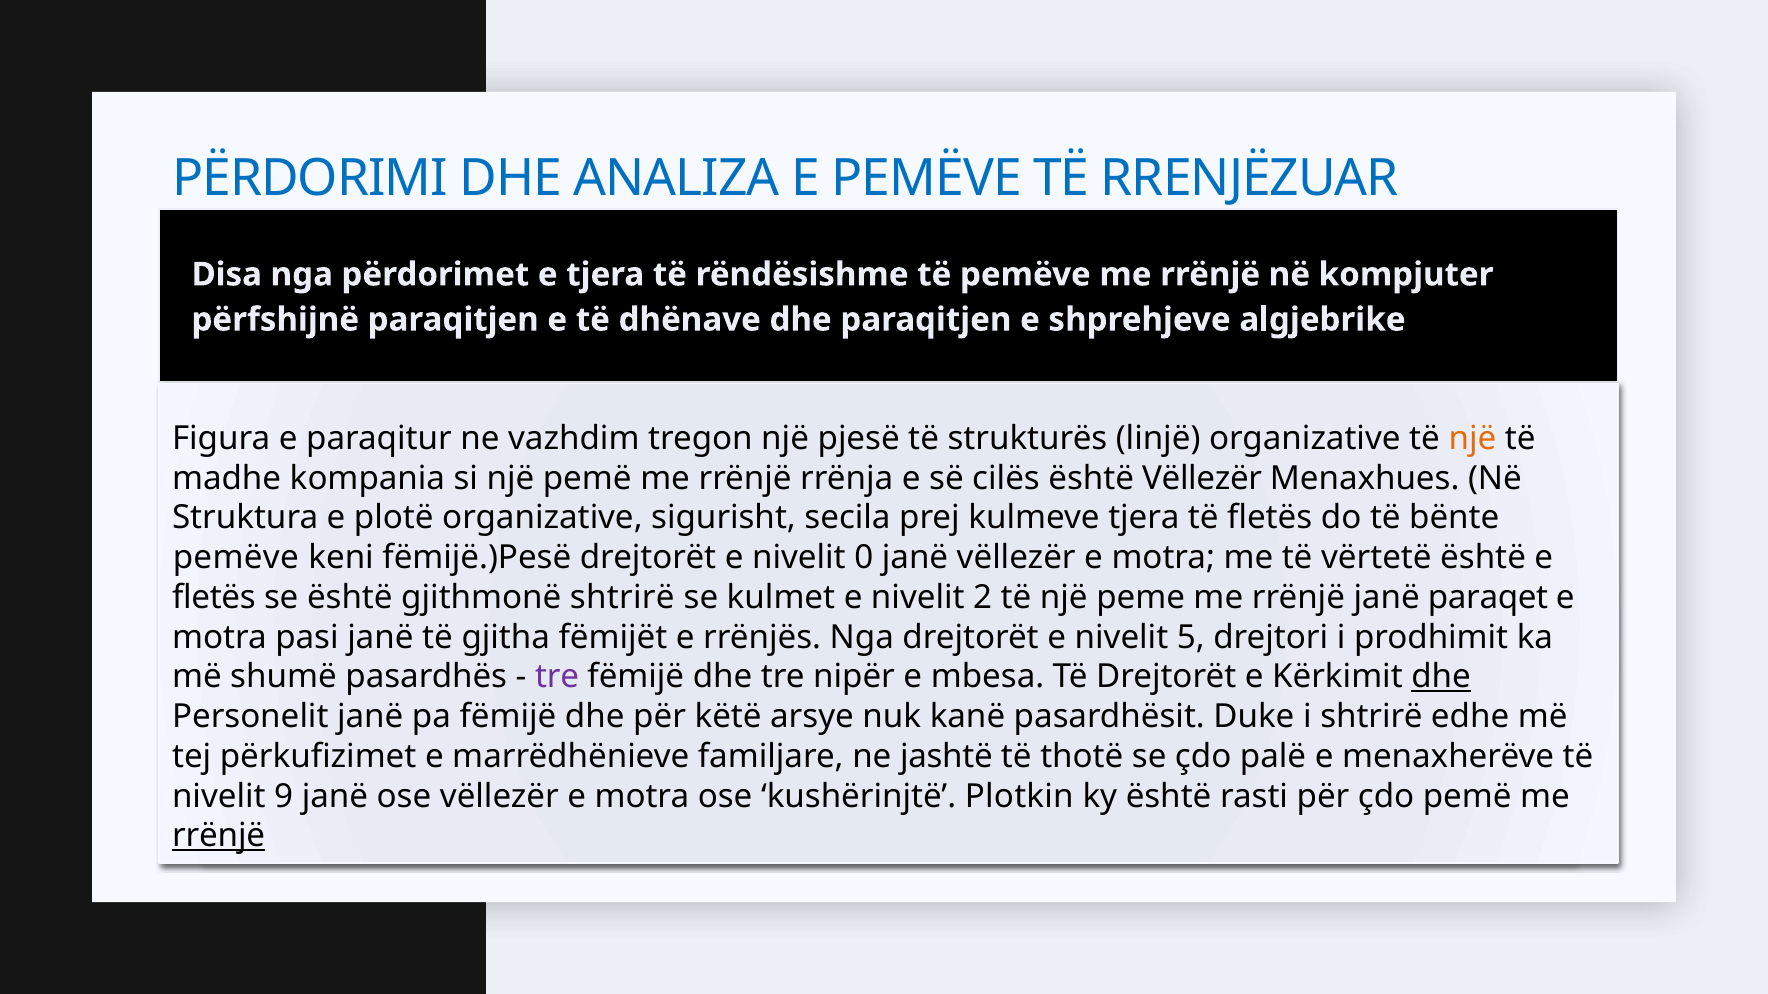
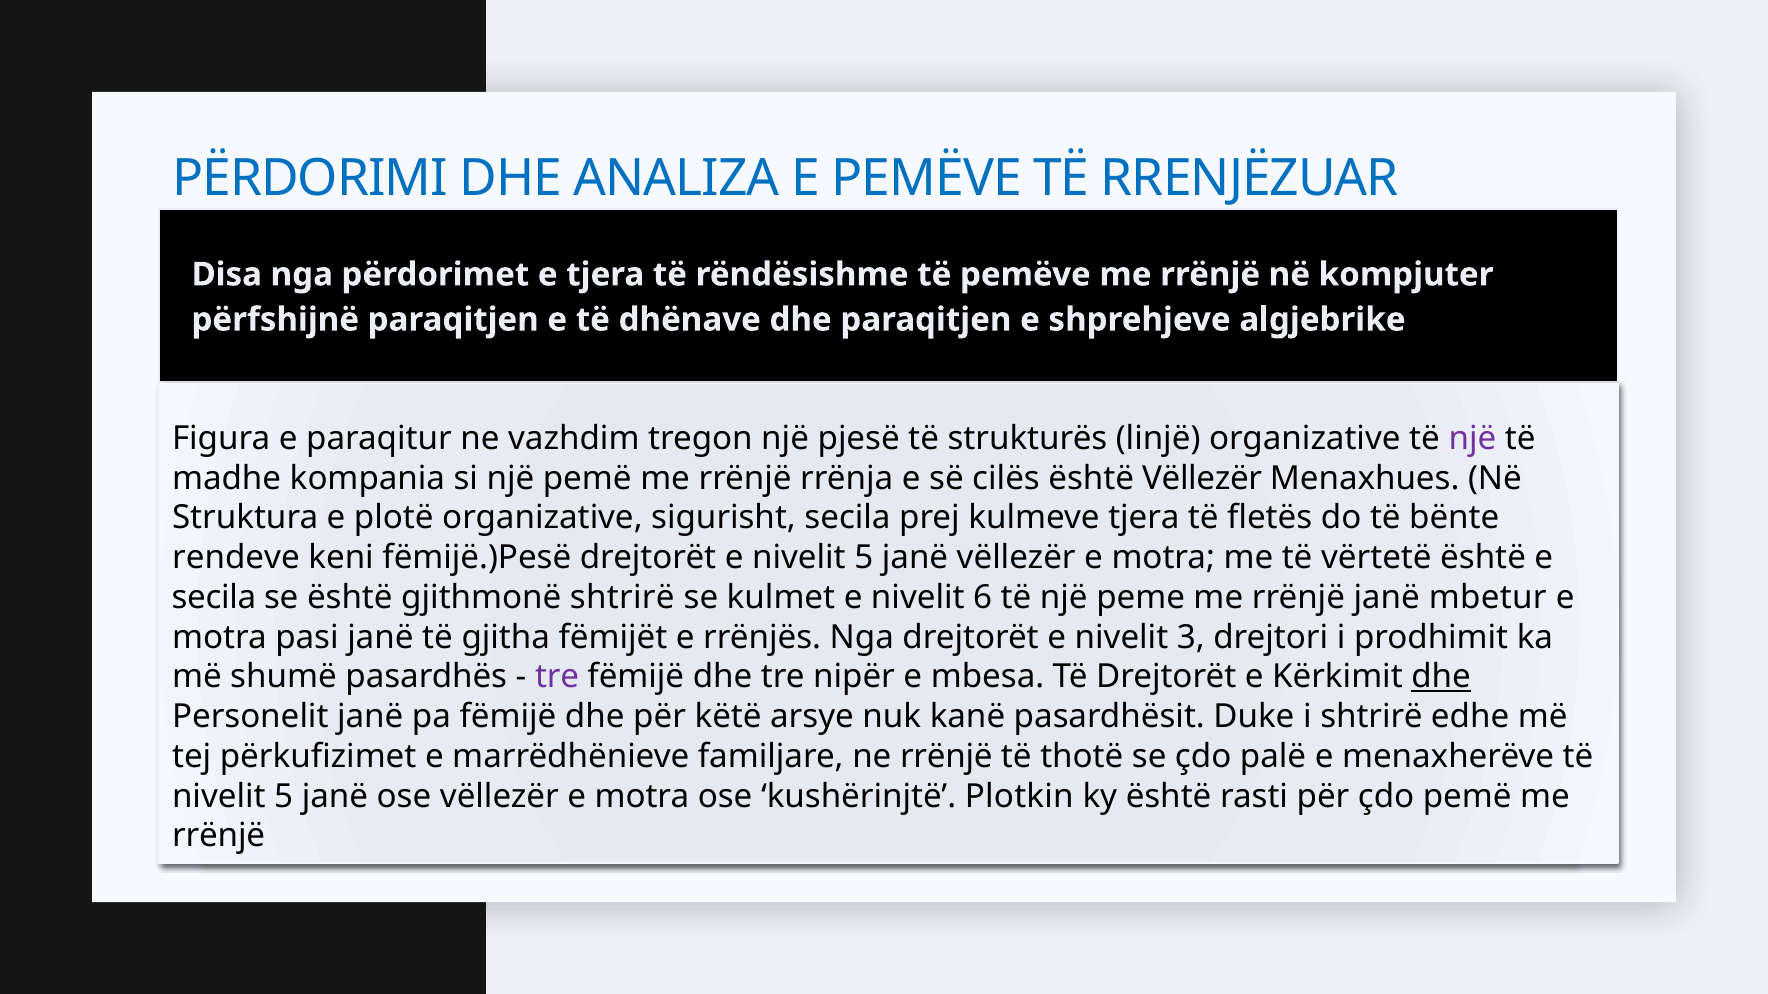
një at (1472, 439) colour: orange -> purple
pemëve at (236, 558): pemëve -> rendeve
e nivelit 0: 0 -> 5
fletës at (214, 598): fletës -> secila
2: 2 -> 6
paraqet: paraqet -> mbetur
5: 5 -> 3
ne jashtë: jashtë -> rrënjë
9 at (284, 797): 9 -> 5
rrënjë at (219, 836) underline: present -> none
